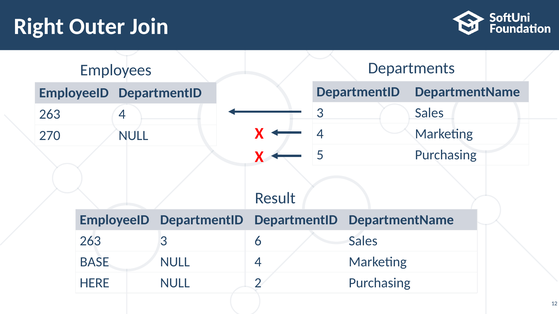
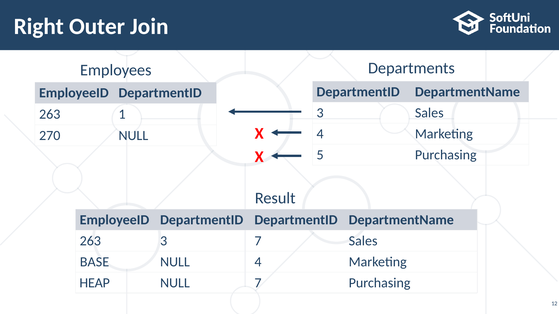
263 4: 4 -> 1
3 6: 6 -> 7
HERE: HERE -> HEAP
NULL 2: 2 -> 7
